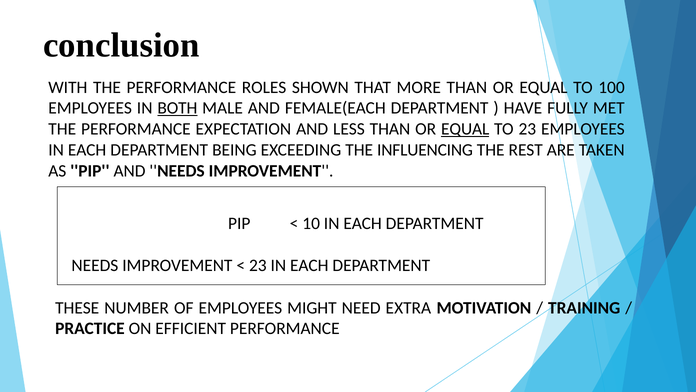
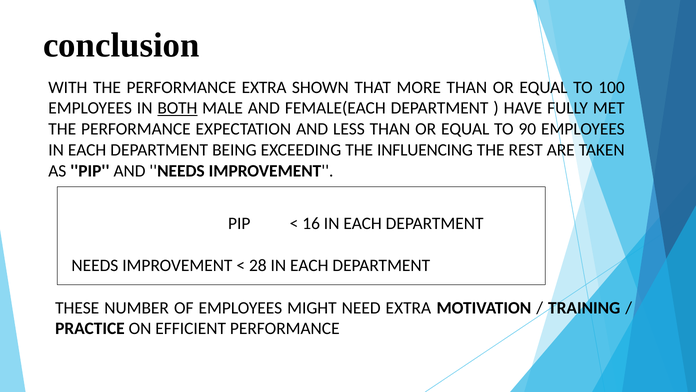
PERFORMANCE ROLES: ROLES -> EXTRA
EQUAL at (465, 129) underline: present -> none
TO 23: 23 -> 90
10: 10 -> 16
23 at (258, 265): 23 -> 28
